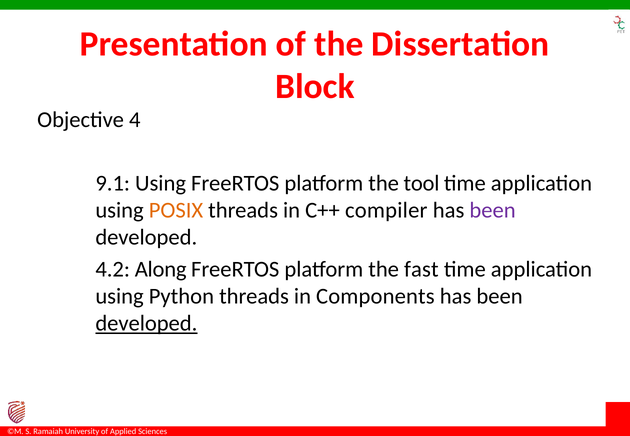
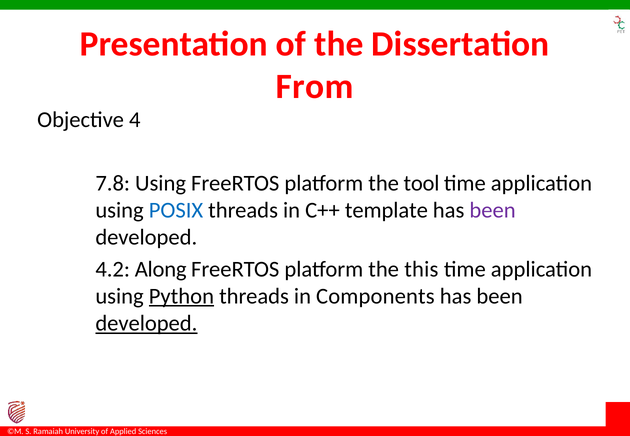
Block: Block -> From
9.1: 9.1 -> 7.8
POSIX colour: orange -> blue
compiler: compiler -> template
fast: fast -> this
Python underline: none -> present
